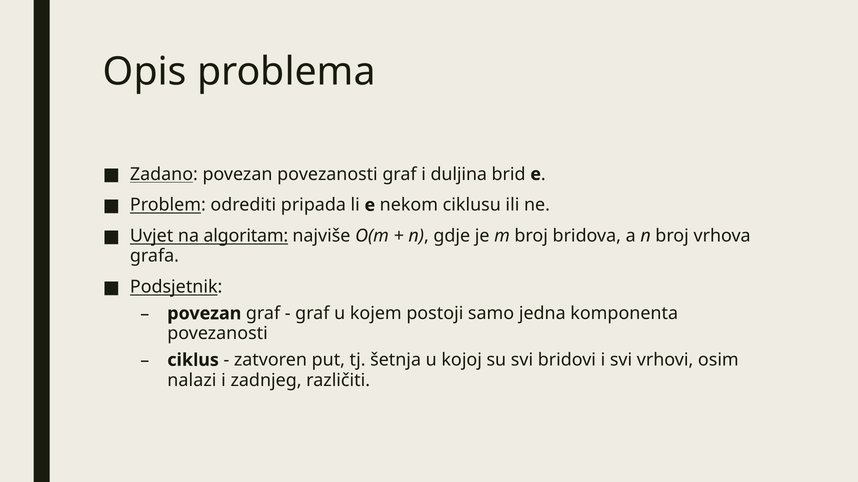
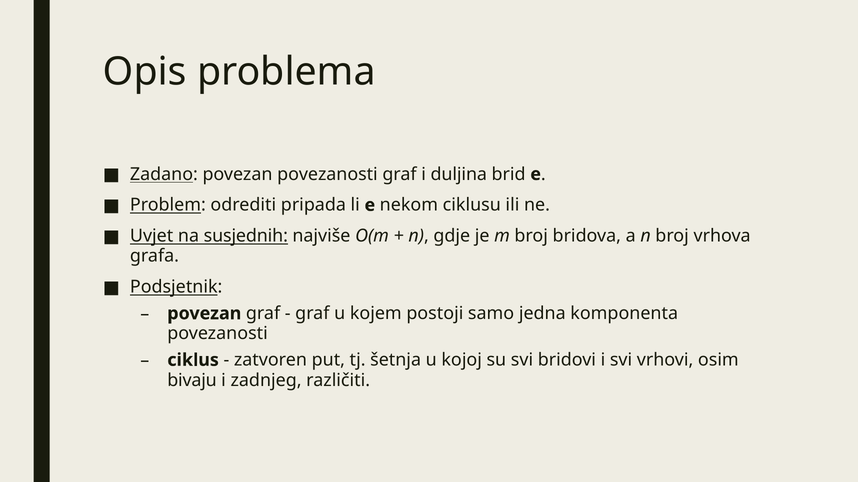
algoritam: algoritam -> susjednih
nalazi: nalazi -> bivaju
